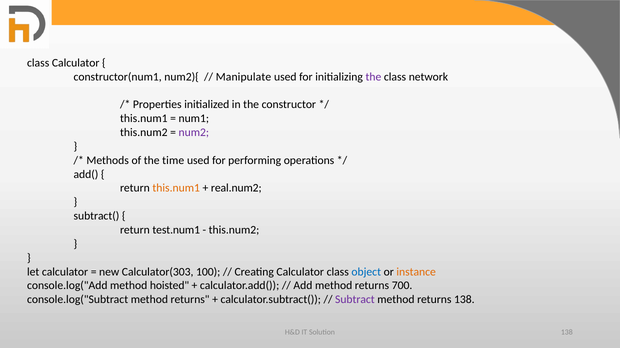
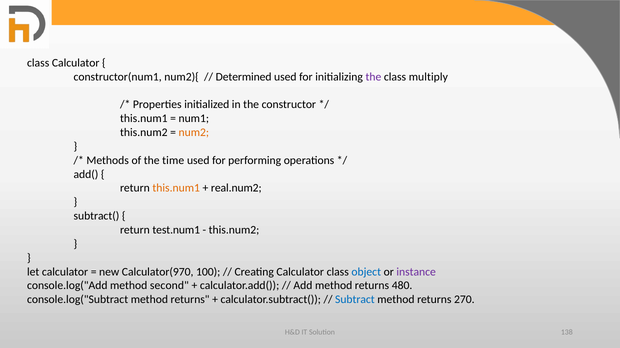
Manipulate: Manipulate -> Determined
network: network -> multiply
num2 colour: purple -> orange
Calculator(303: Calculator(303 -> Calculator(970
instance colour: orange -> purple
hoisted: hoisted -> second
700: 700 -> 480
Subtract colour: purple -> blue
returns 138: 138 -> 270
